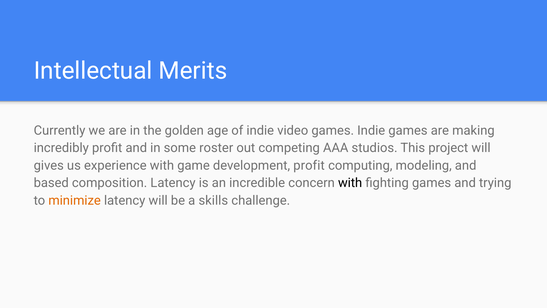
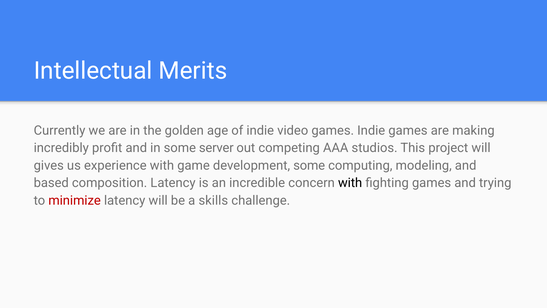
roster: roster -> server
development profit: profit -> some
minimize colour: orange -> red
